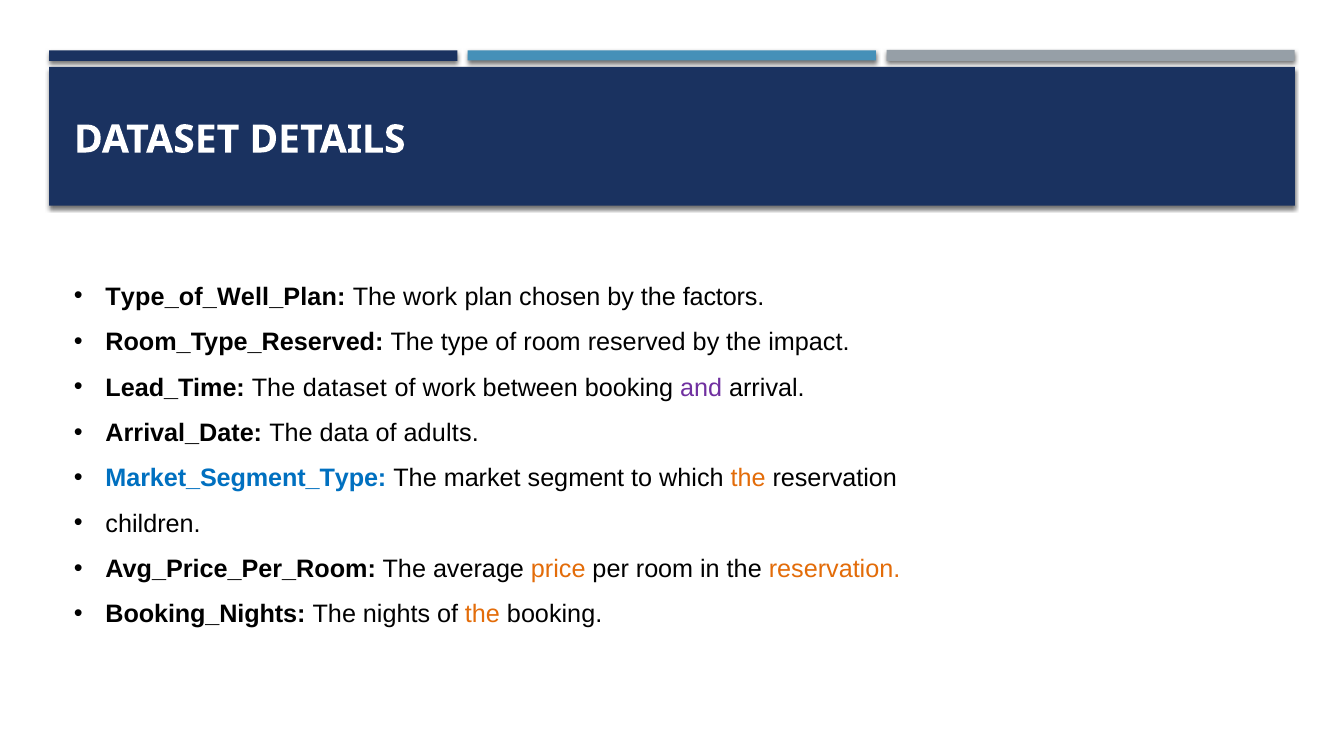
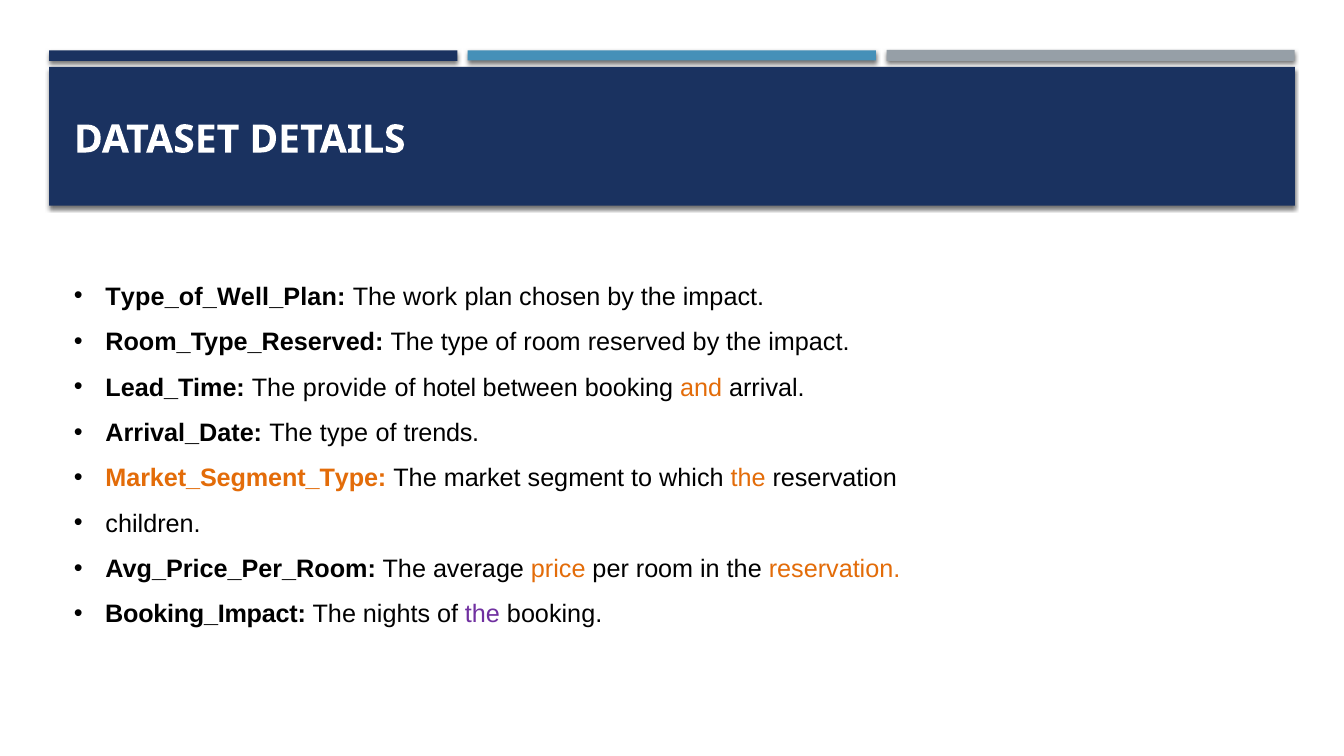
chosen by the factors: factors -> impact
The dataset: dataset -> provide
of work: work -> hotel
and colour: purple -> orange
Arrival_Date The data: data -> type
adults: adults -> trends
Market_Segment_Type colour: blue -> orange
Booking_Nights: Booking_Nights -> Booking_Impact
the at (482, 615) colour: orange -> purple
